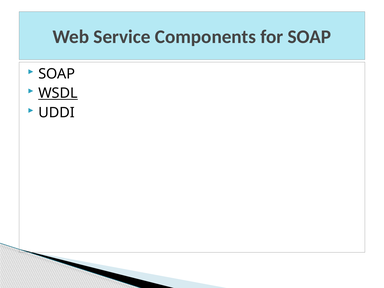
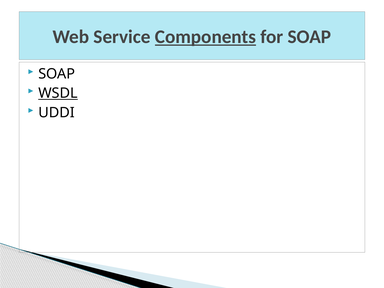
Components underline: none -> present
